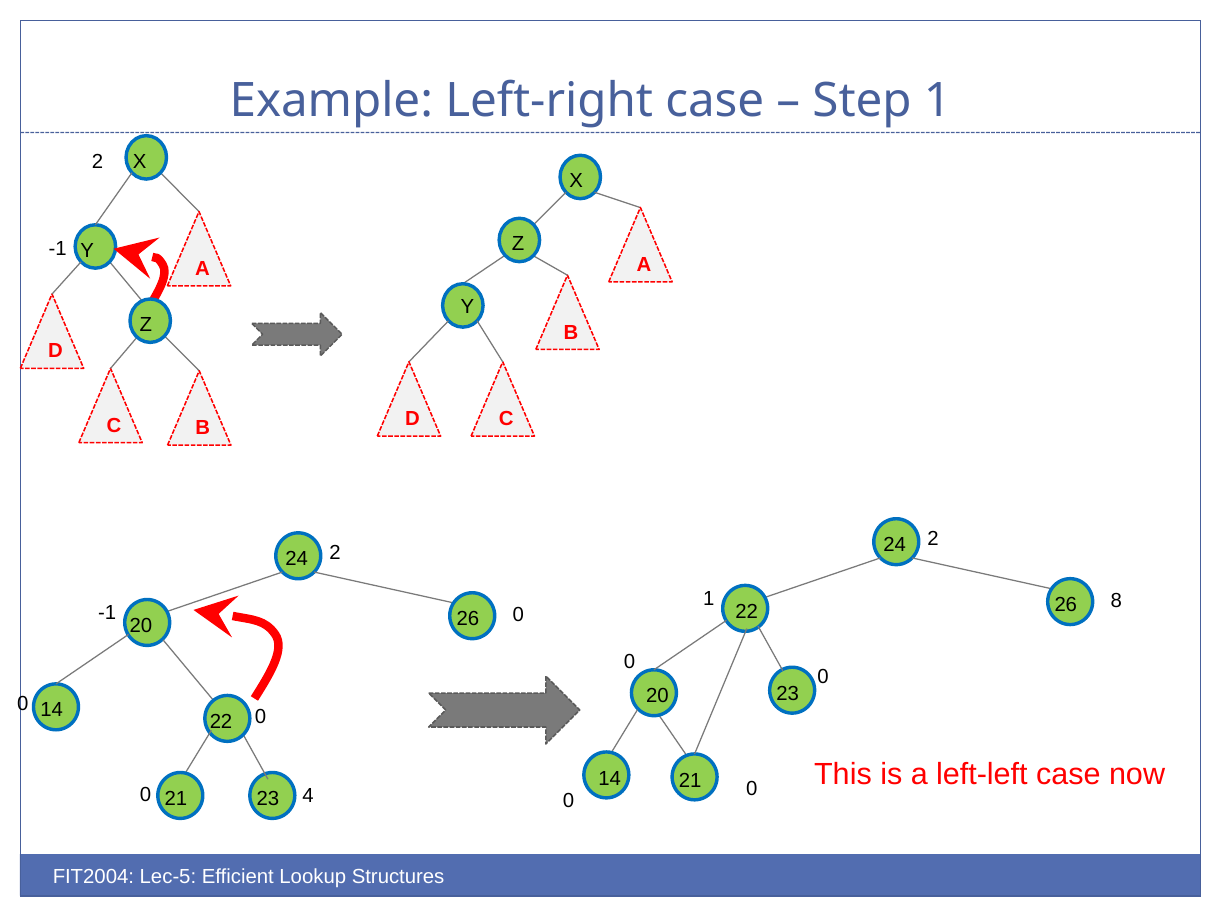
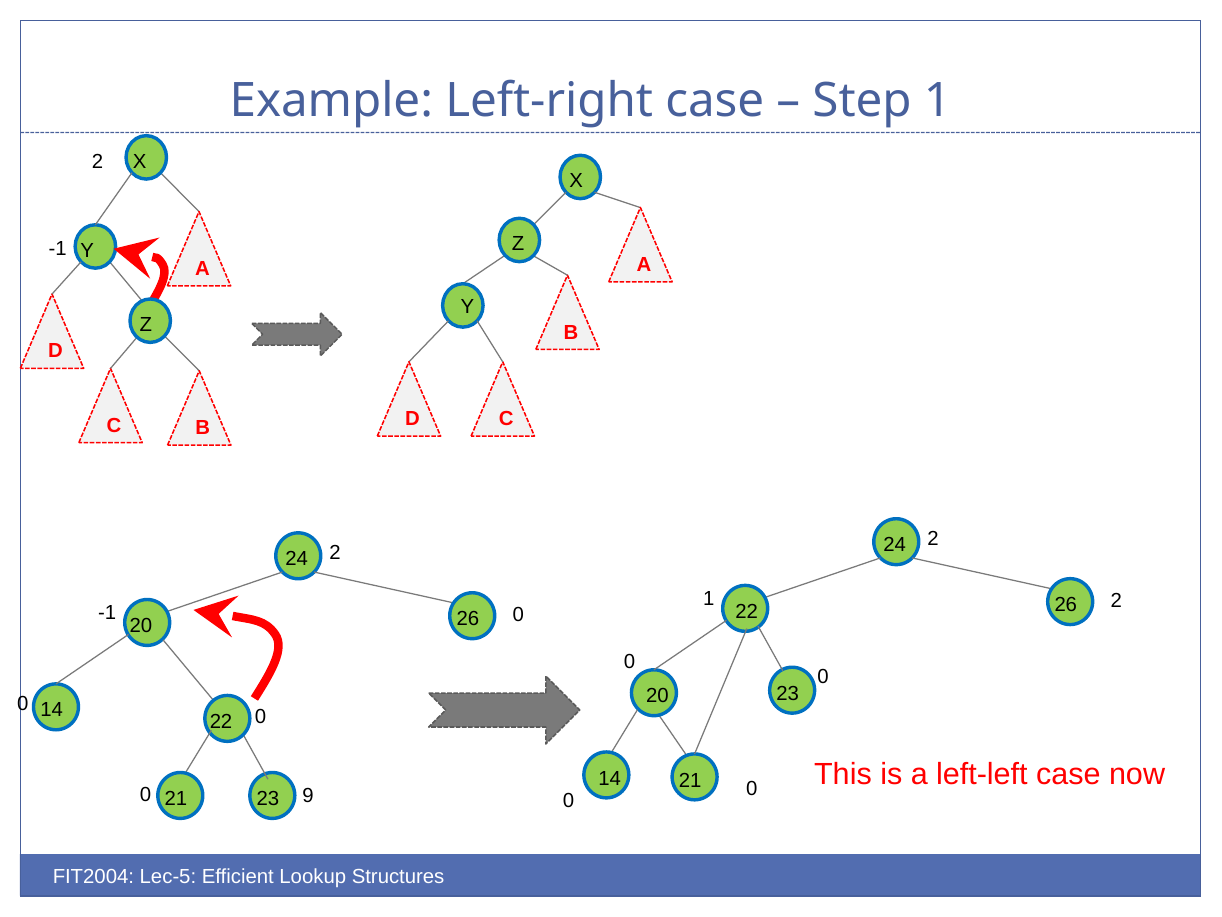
26 8: 8 -> 2
4: 4 -> 9
